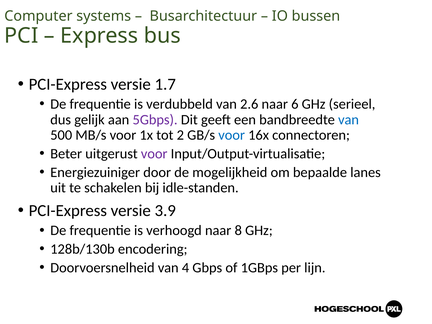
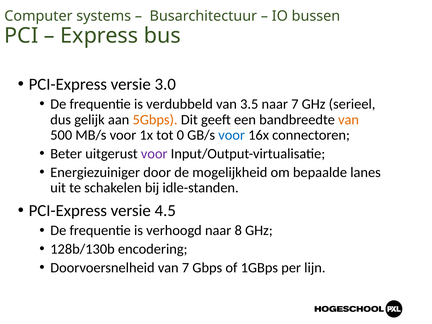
1.7: 1.7 -> 3.0
2.6: 2.6 -> 3.5
naar 6: 6 -> 7
5Gbps colour: purple -> orange
van at (349, 120) colour: blue -> orange
2: 2 -> 0
3.9: 3.9 -> 4.5
van 4: 4 -> 7
